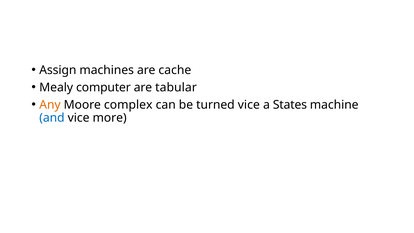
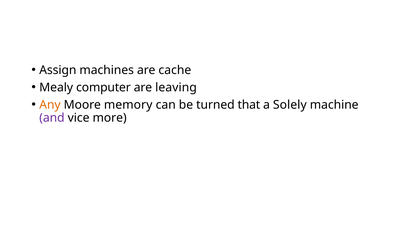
tabular: tabular -> leaving
complex: complex -> memory
turned vice: vice -> that
States: States -> Solely
and colour: blue -> purple
